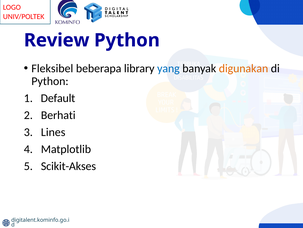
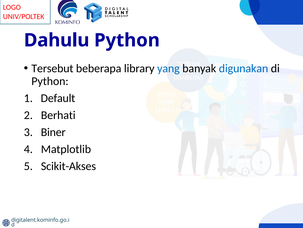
Review: Review -> Dahulu
Fleksibel: Fleksibel -> Tersebut
digunakan colour: orange -> blue
Lines: Lines -> Biner
